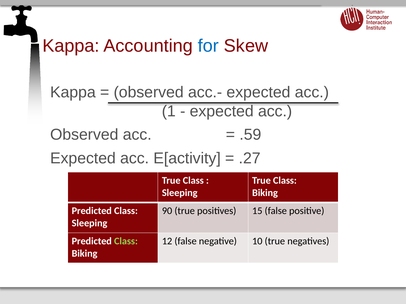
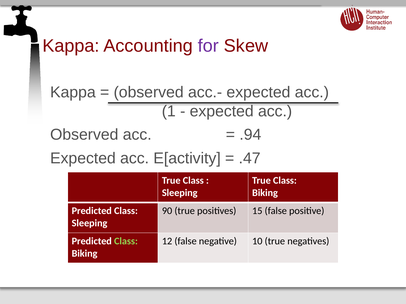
for colour: blue -> purple
.59: .59 -> .94
.27: .27 -> .47
